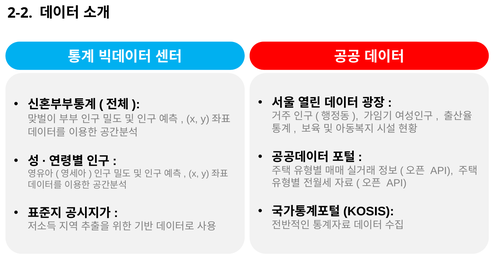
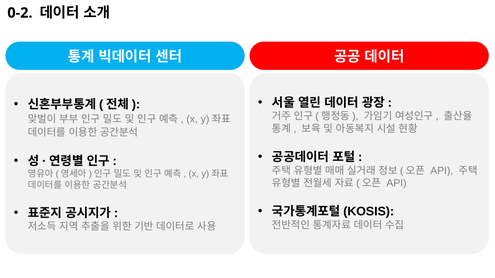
2-2: 2-2 -> 0-2
